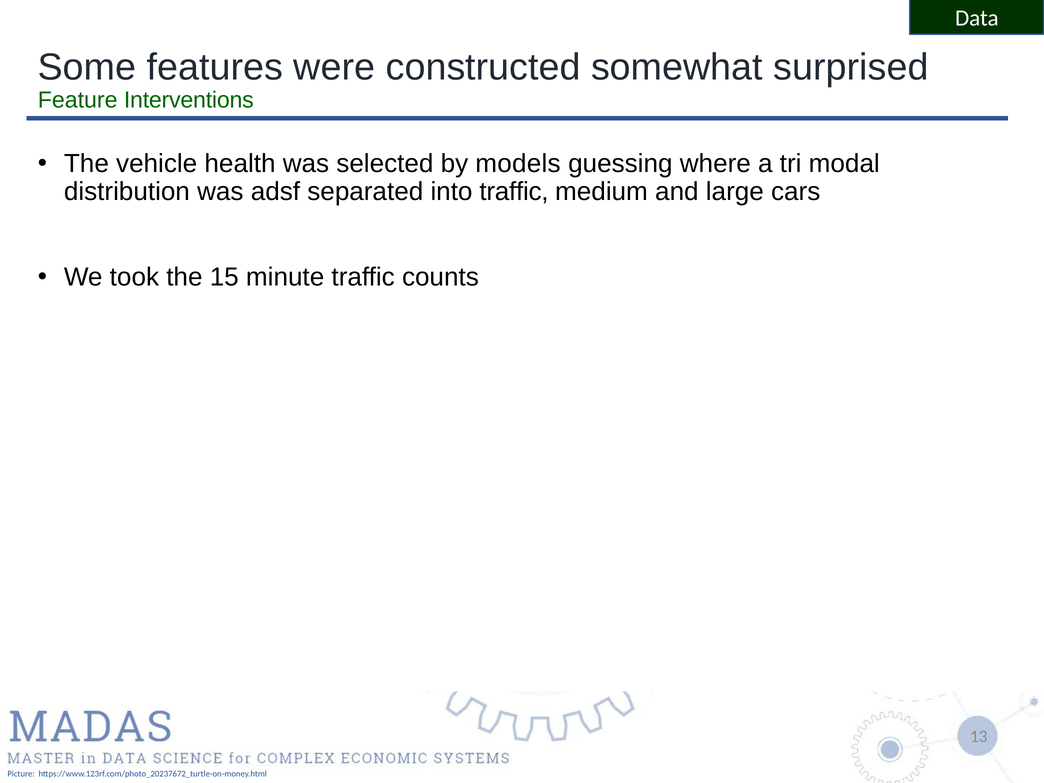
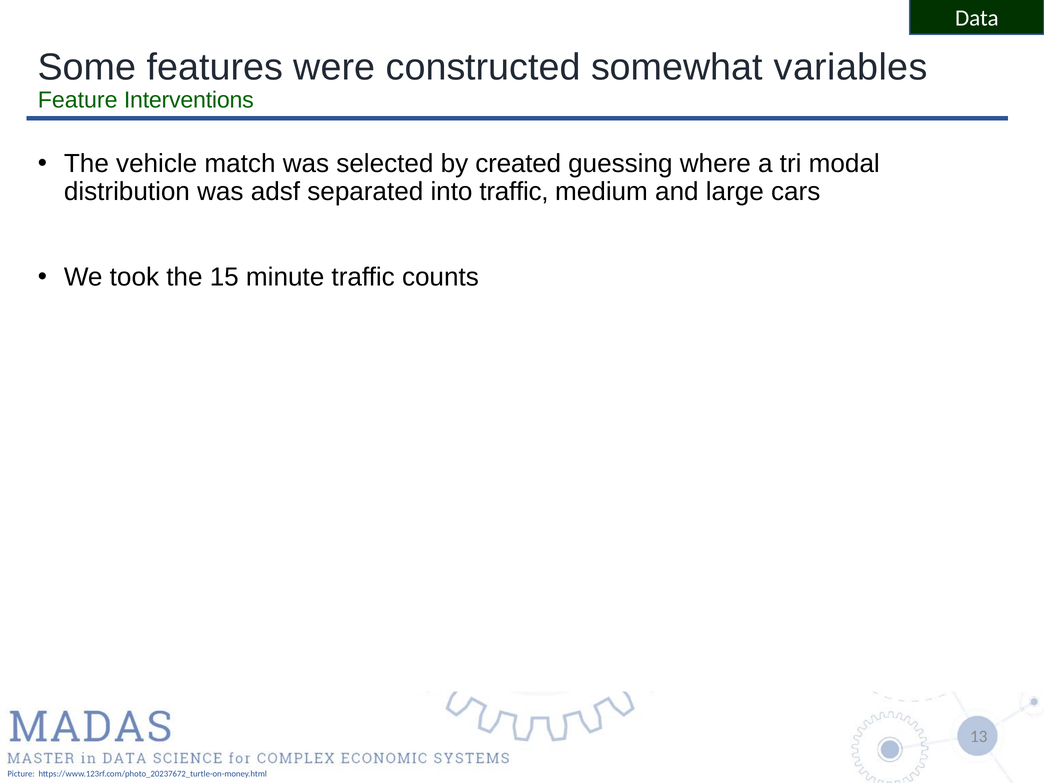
surprised: surprised -> variables
health: health -> match
models: models -> created
